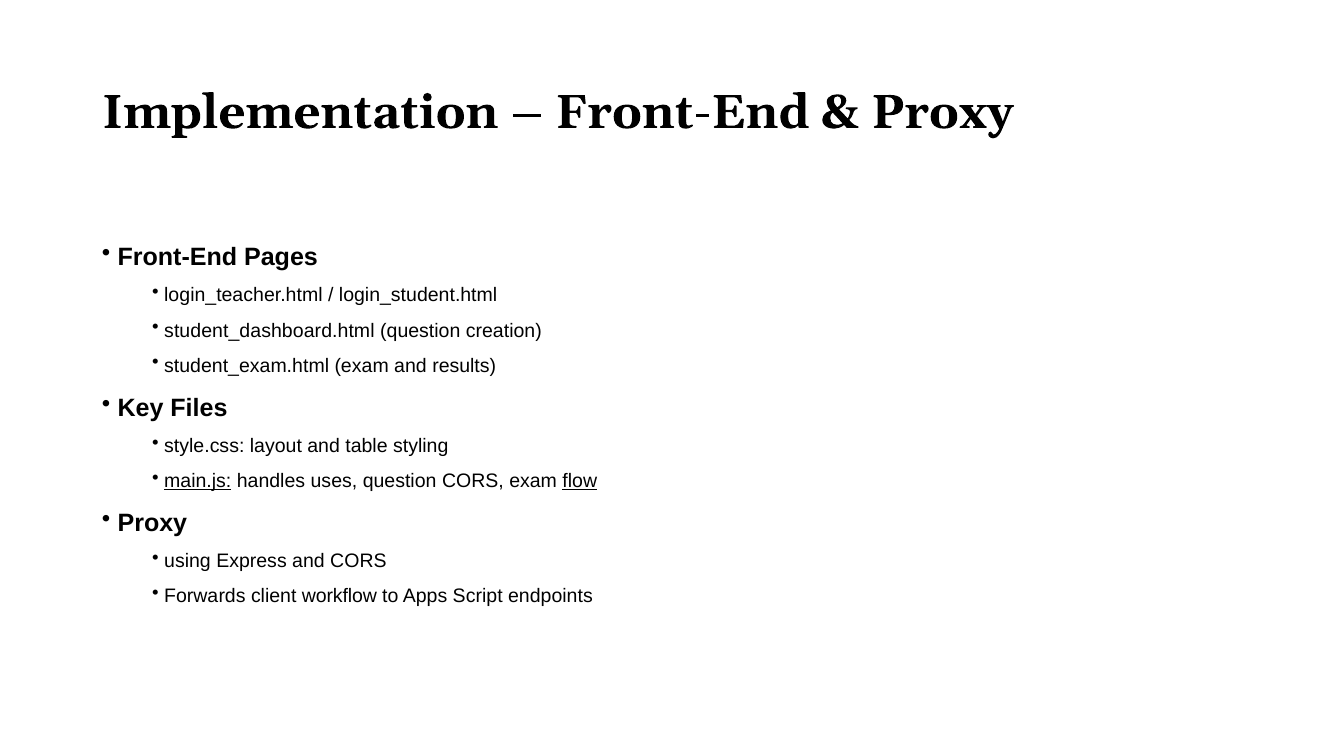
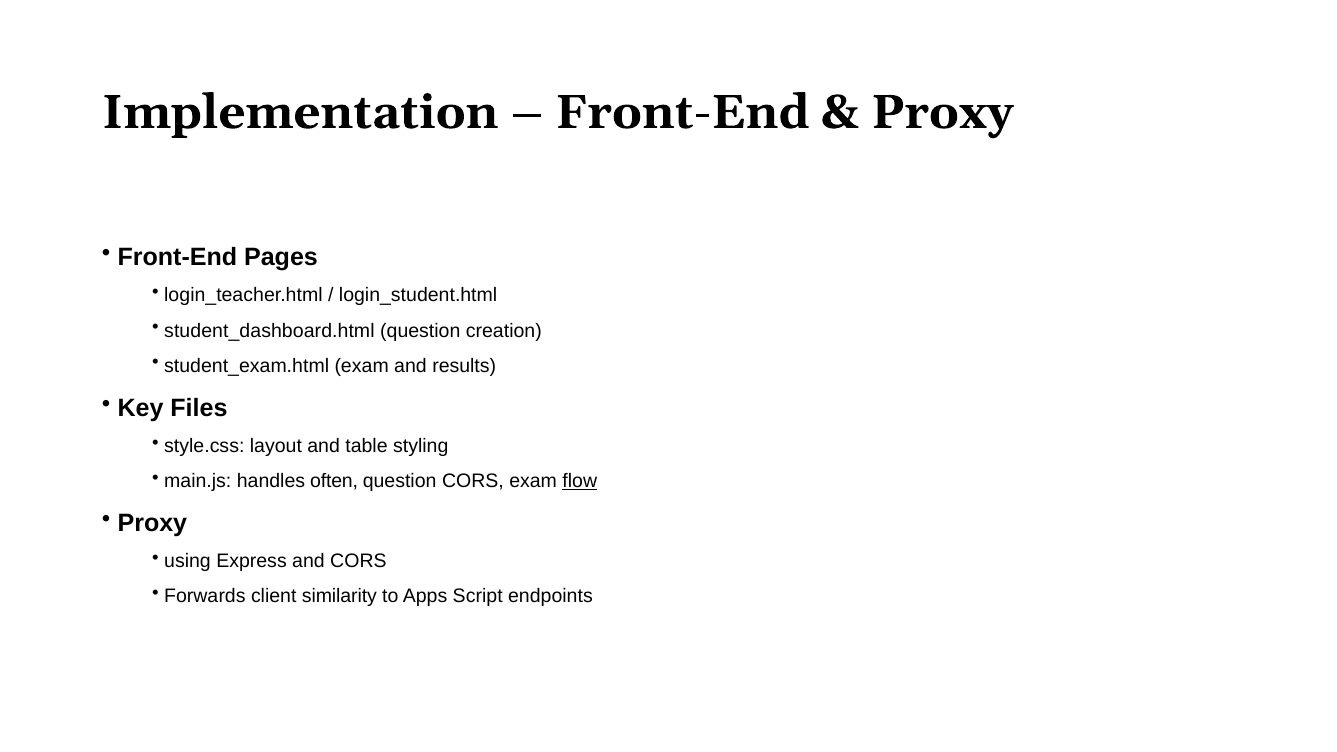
main.js underline: present -> none
uses: uses -> often
workflow: workflow -> similarity
